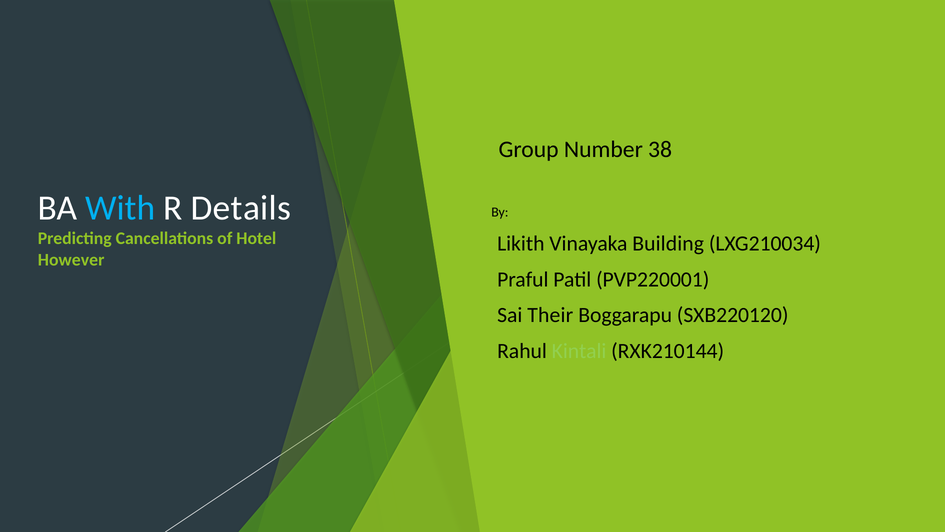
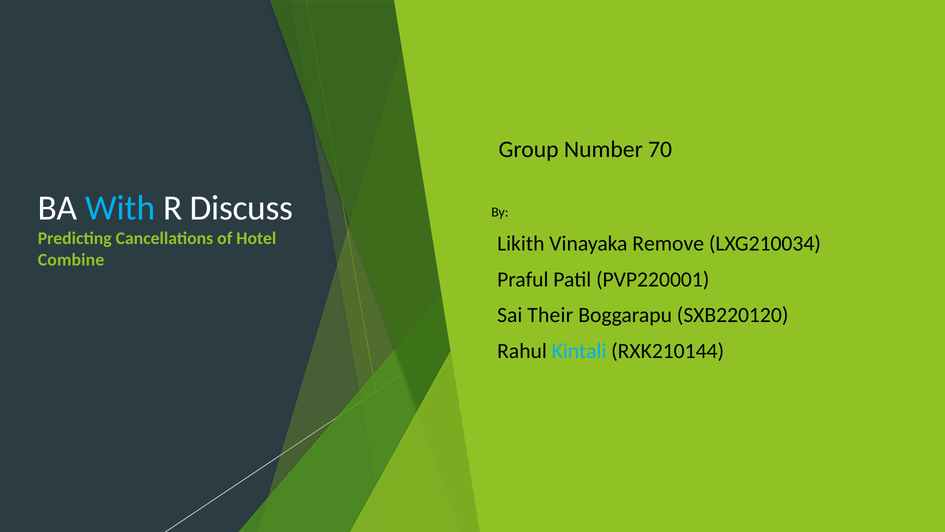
38: 38 -> 70
Details: Details -> Discuss
Building: Building -> Remove
However: However -> Combine
Kintali colour: light green -> light blue
